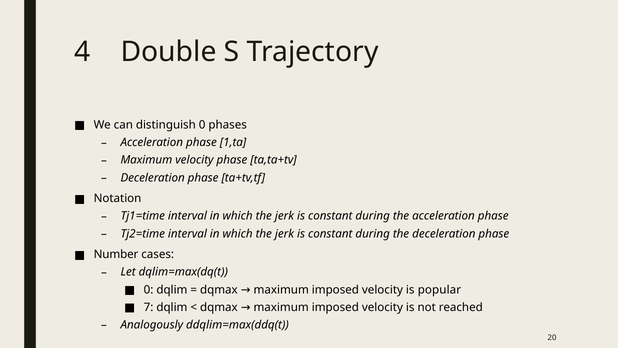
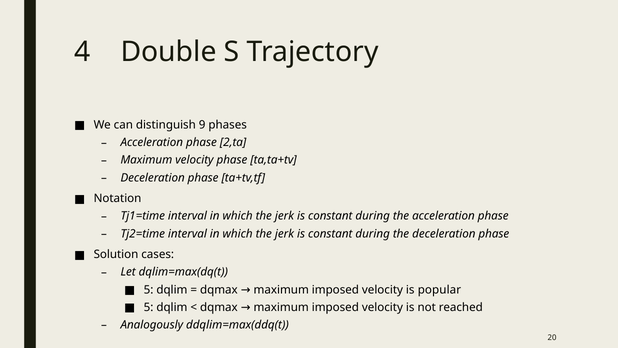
distinguish 0: 0 -> 9
1,ta: 1,ta -> 2,ta
Number: Number -> Solution
0 at (149, 289): 0 -> 5
7 at (149, 307): 7 -> 5
